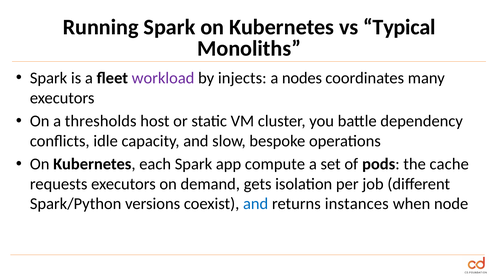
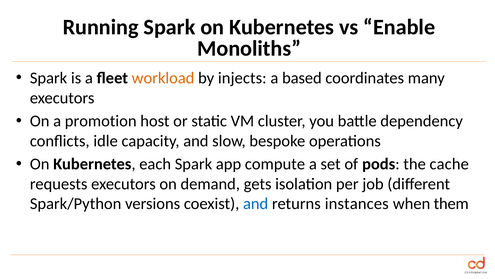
Typical: Typical -> Enable
workload colour: purple -> orange
nodes: nodes -> based
thresholds: thresholds -> promotion
node: node -> them
